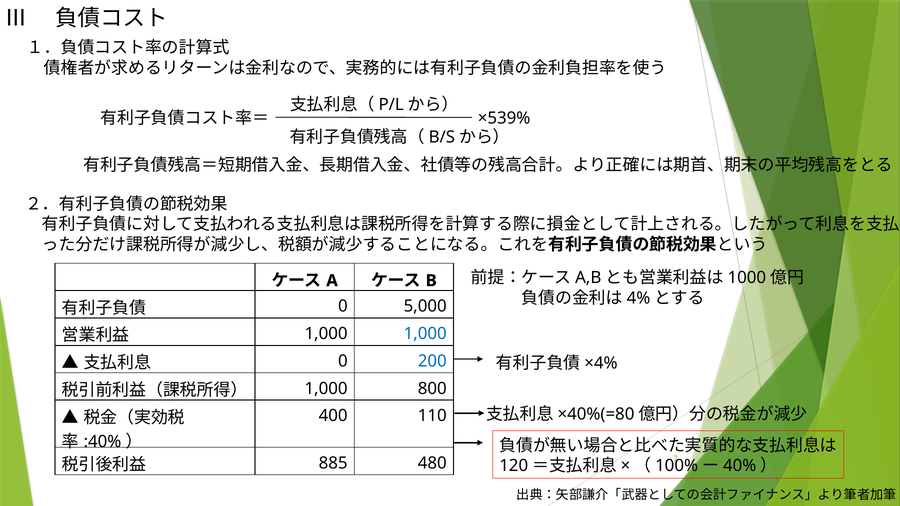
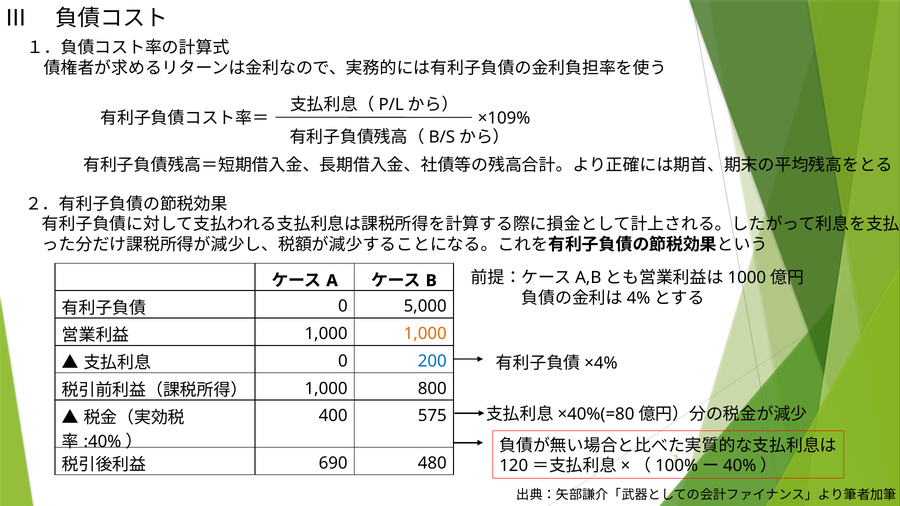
×539%: ×539% -> ×109%
1,000 at (425, 334) colour: blue -> orange
110: 110 -> 575
885: 885 -> 690
